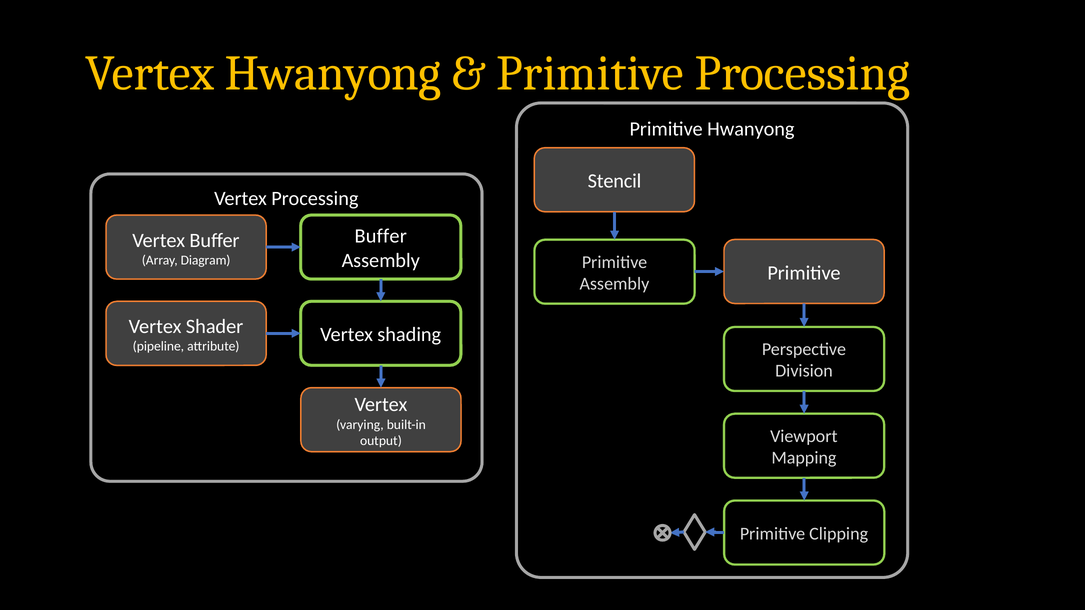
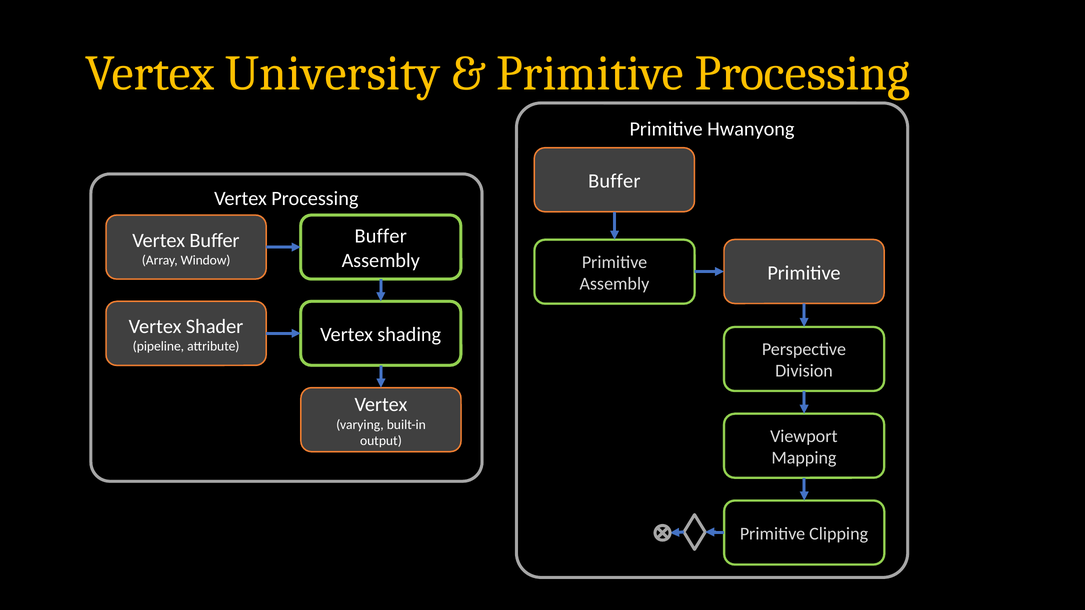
Vertex Hwanyong: Hwanyong -> University
Stencil at (614, 181): Stencil -> Buffer
Diagram: Diagram -> Window
